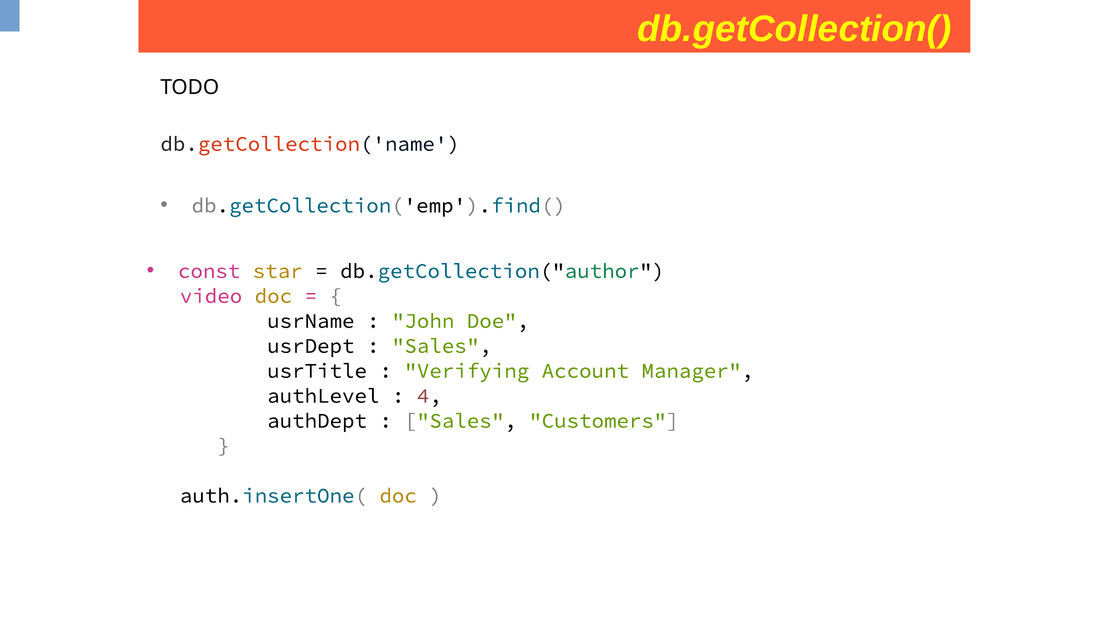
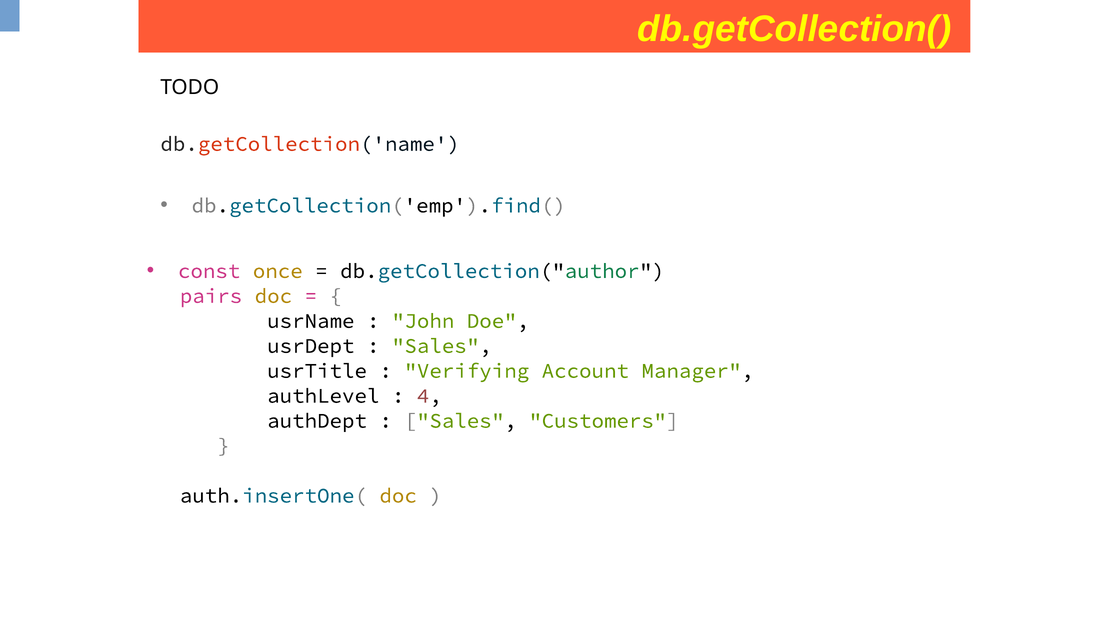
star: star -> once
video: video -> pairs
